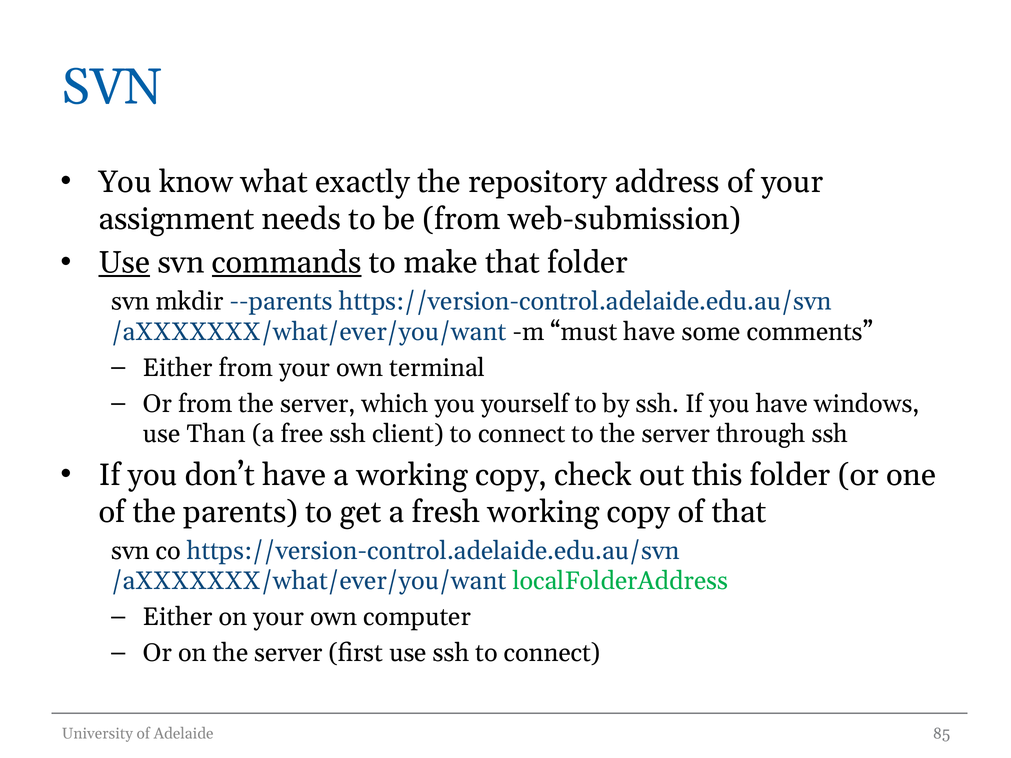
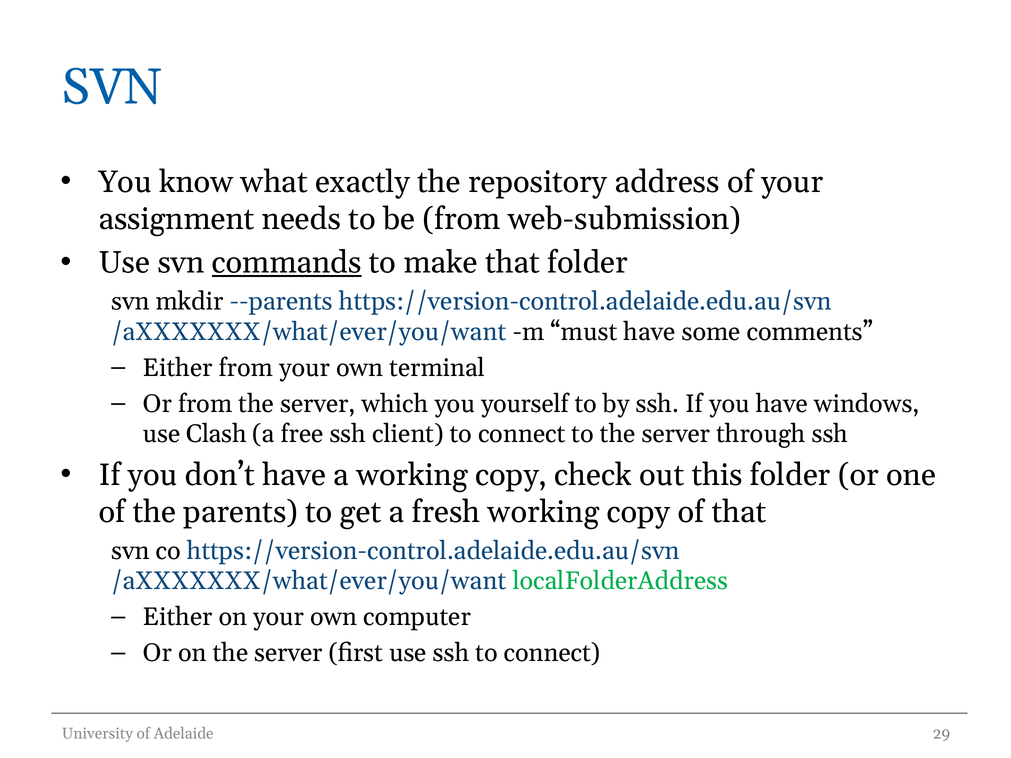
Use at (124, 263) underline: present -> none
Than: Than -> Clash
85: 85 -> 29
